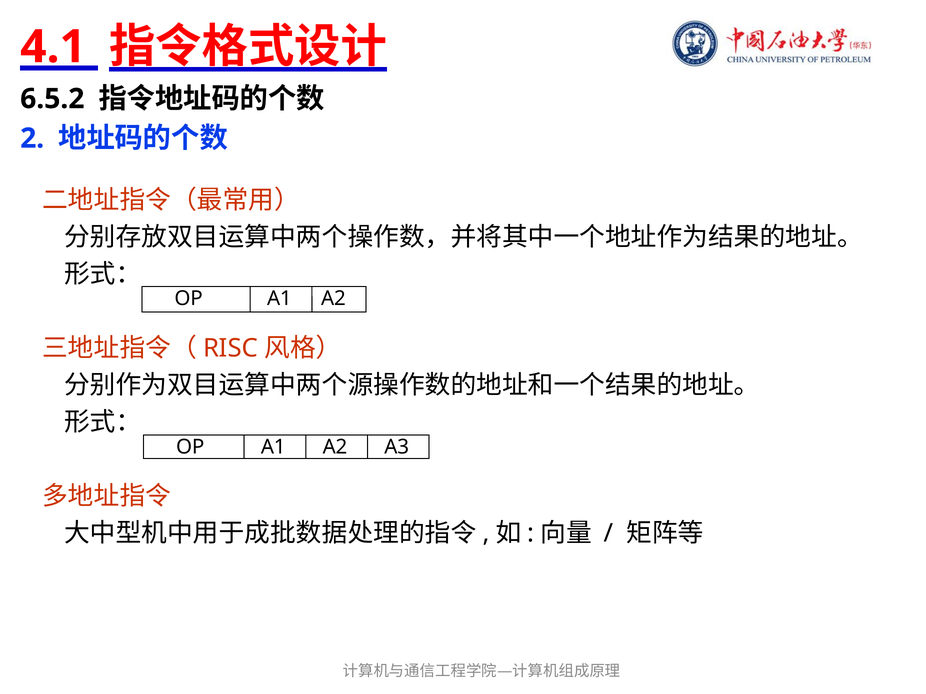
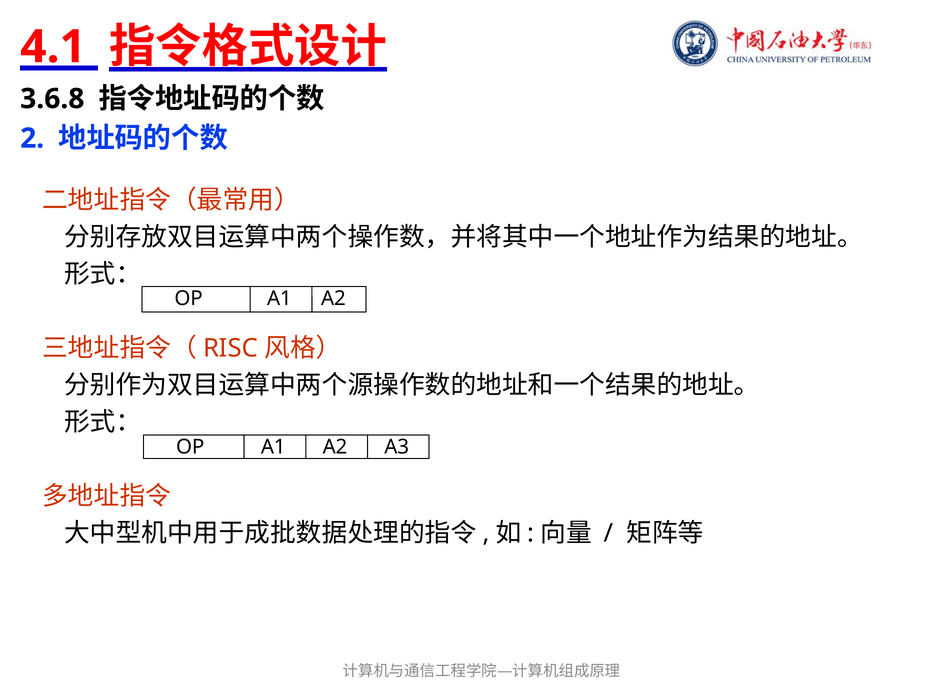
6.5.2: 6.5.2 -> 3.6.8
